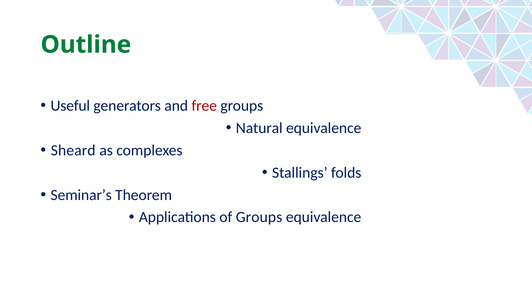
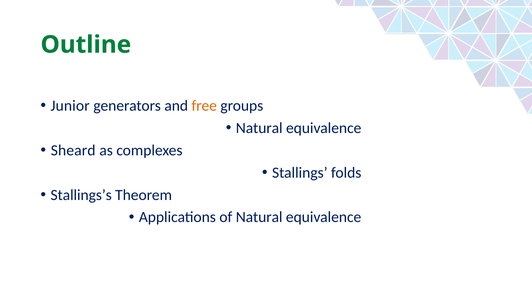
Useful: Useful -> Junior
free colour: red -> orange
Seminar’s: Seminar’s -> Stallings’s
of Groups: Groups -> Natural
